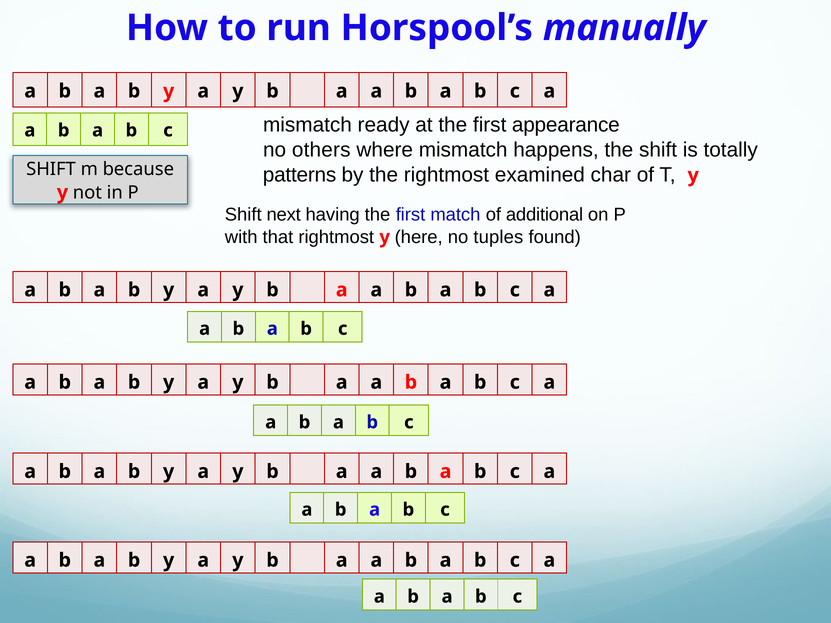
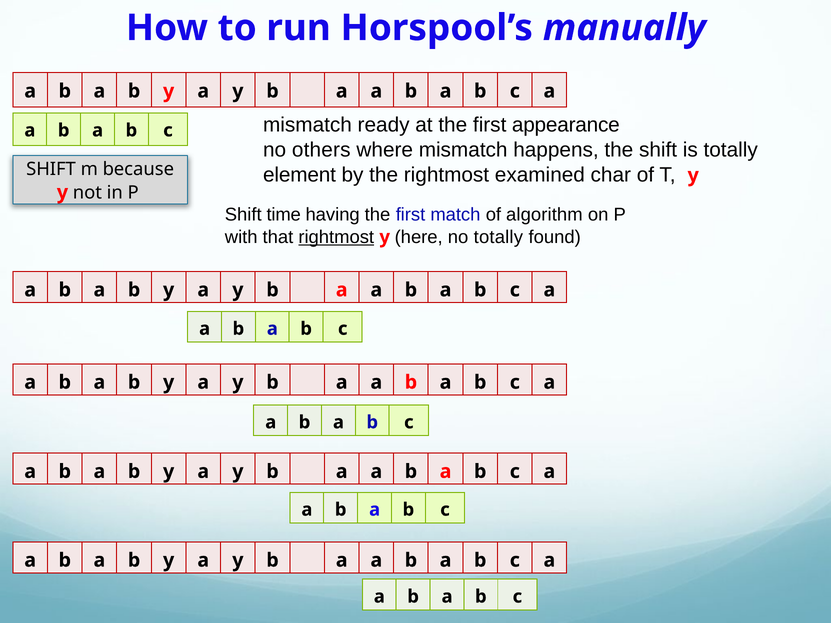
patterns: patterns -> element
next: next -> time
additional: additional -> algorithm
rightmost at (336, 237) underline: none -> present
no tuples: tuples -> totally
